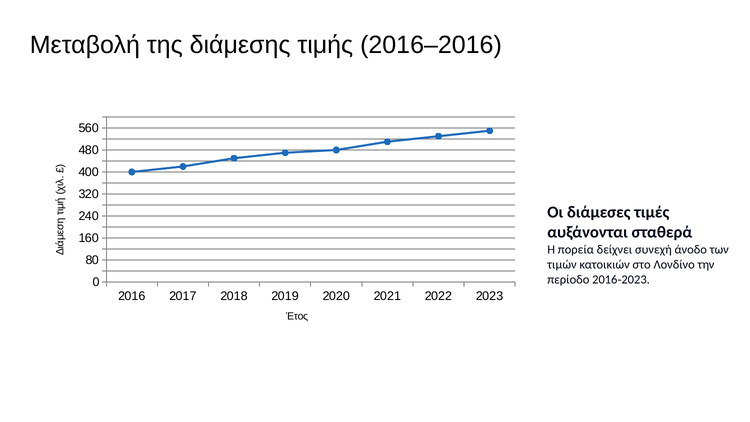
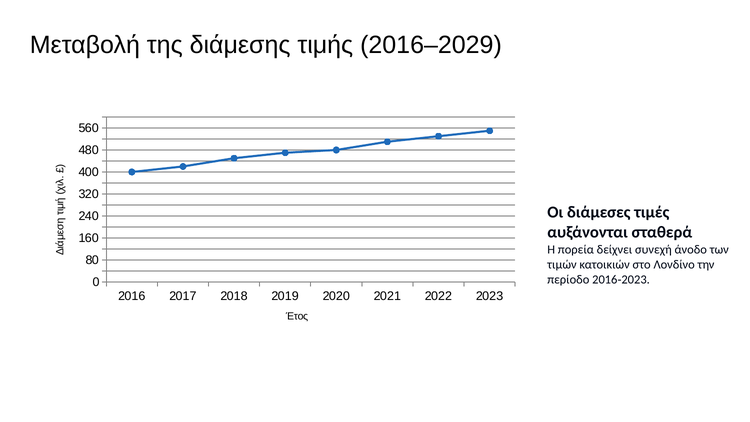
2016–2016: 2016–2016 -> 2016–2029
